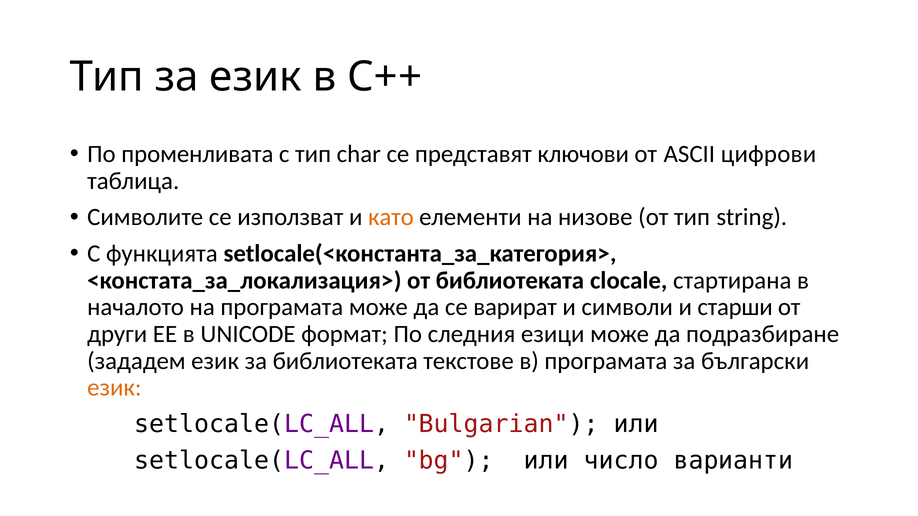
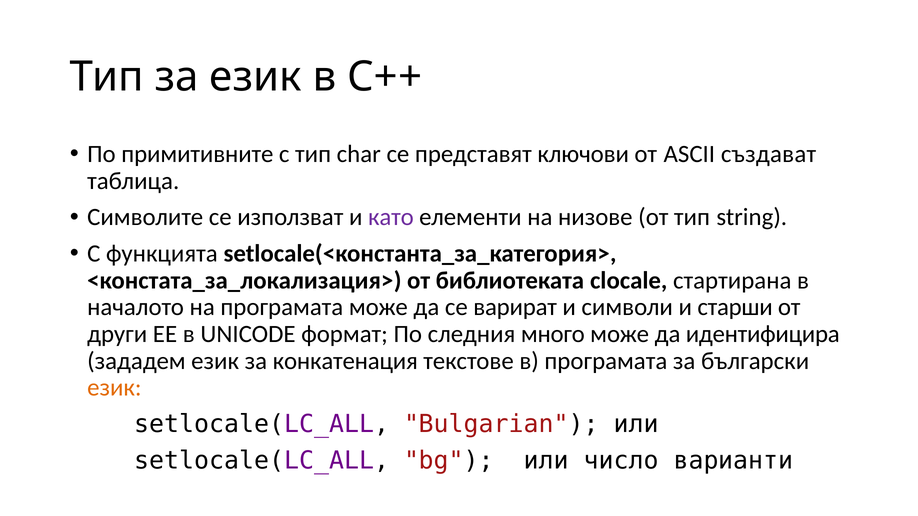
променливата: променливата -> примитивните
цифрови: цифрови -> създават
като colour: orange -> purple
езици: езици -> много
подразбиране: подразбиране -> идентифицира
за библиотеката: библиотеката -> конкатенация
